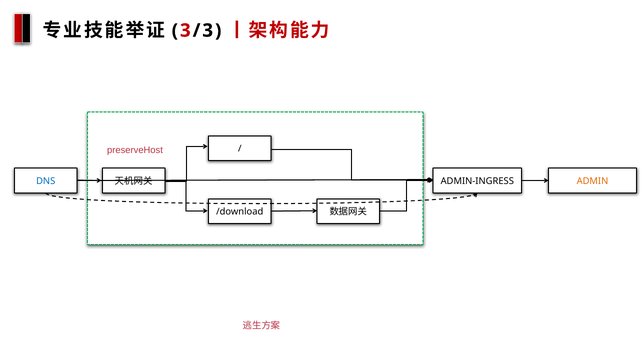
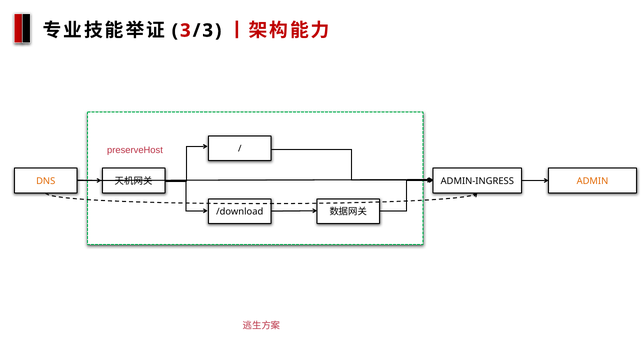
DNS colour: blue -> orange
